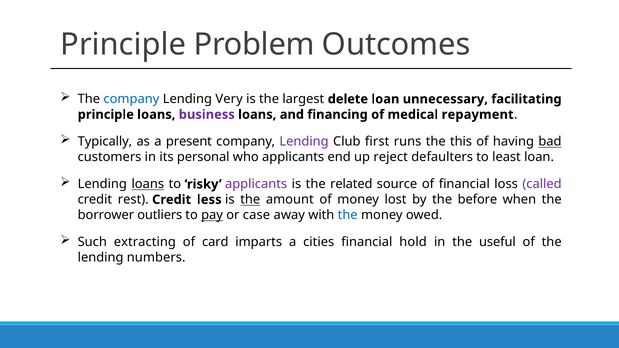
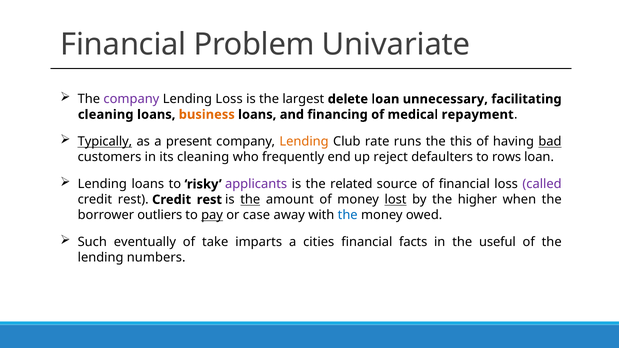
Principle at (123, 45): Principle -> Financial
Outcomes: Outcomes -> Univariate
company at (131, 99) colour: blue -> purple
Lending Very: Very -> Loss
principle at (106, 115): principle -> cleaning
business colour: purple -> orange
Typically underline: none -> present
Lending at (304, 142) colour: purple -> orange
first: first -> rate
its personal: personal -> cleaning
who applicants: applicants -> frequently
least: least -> rows
loans at (148, 184) underline: present -> none
less at (209, 200): less -> rest
lost underline: none -> present
before: before -> higher
extracting: extracting -> eventually
card: card -> take
hold: hold -> facts
